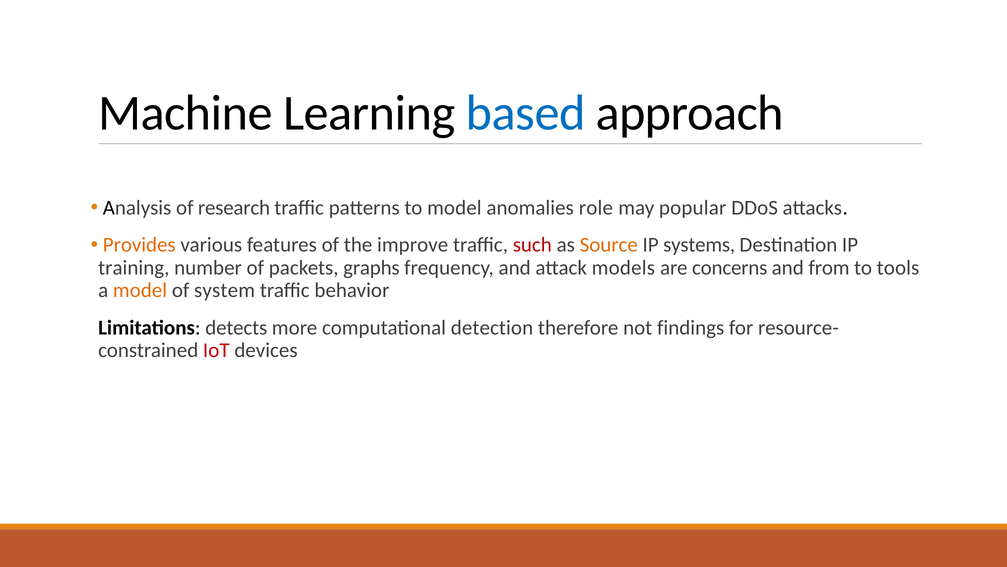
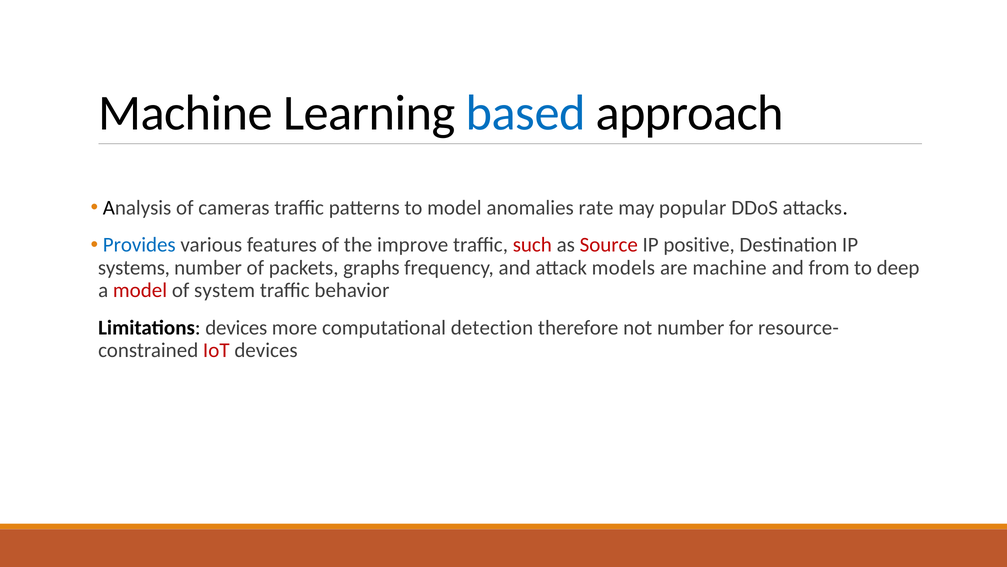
research: research -> cameras
role: role -> rate
Provides colour: orange -> blue
Source colour: orange -> red
systems: systems -> positive
training: training -> systems
are concerns: concerns -> machine
tools: tools -> deep
model at (140, 290) colour: orange -> red
Limitations detects: detects -> devices
not findings: findings -> number
